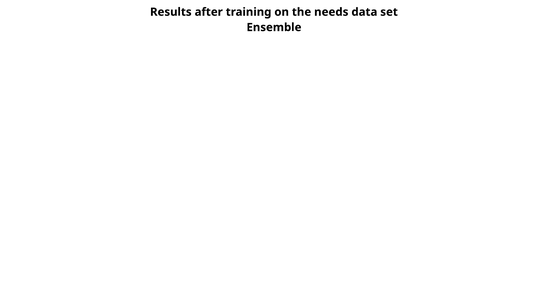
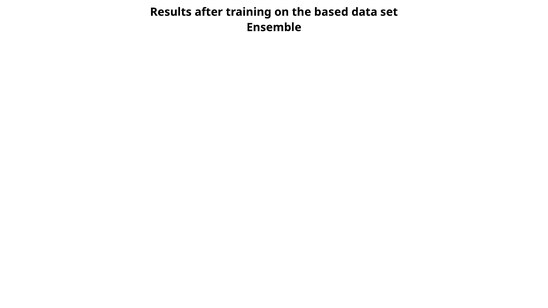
needs: needs -> based
